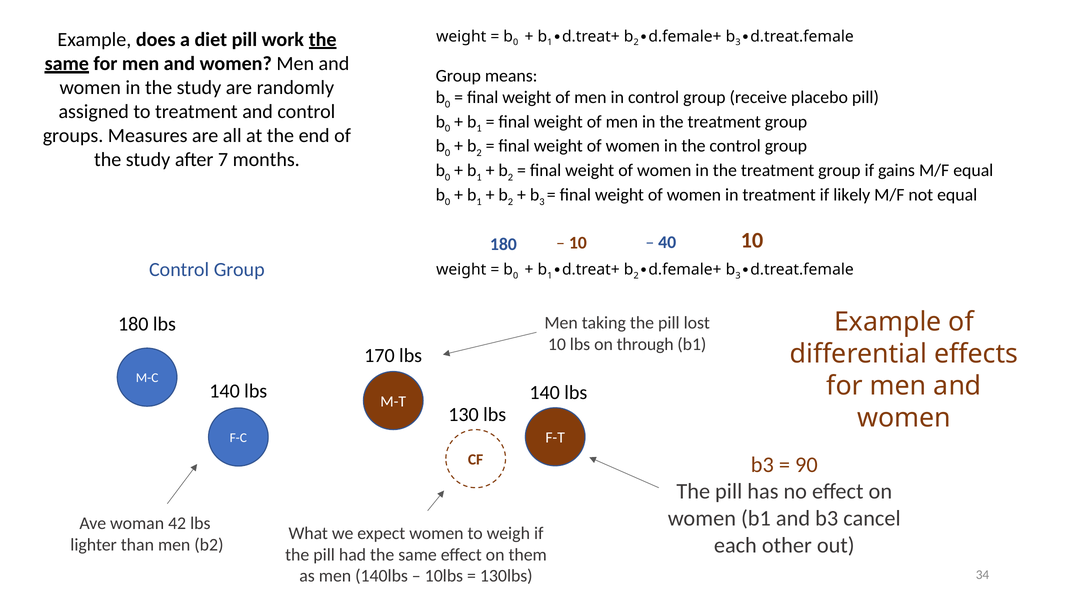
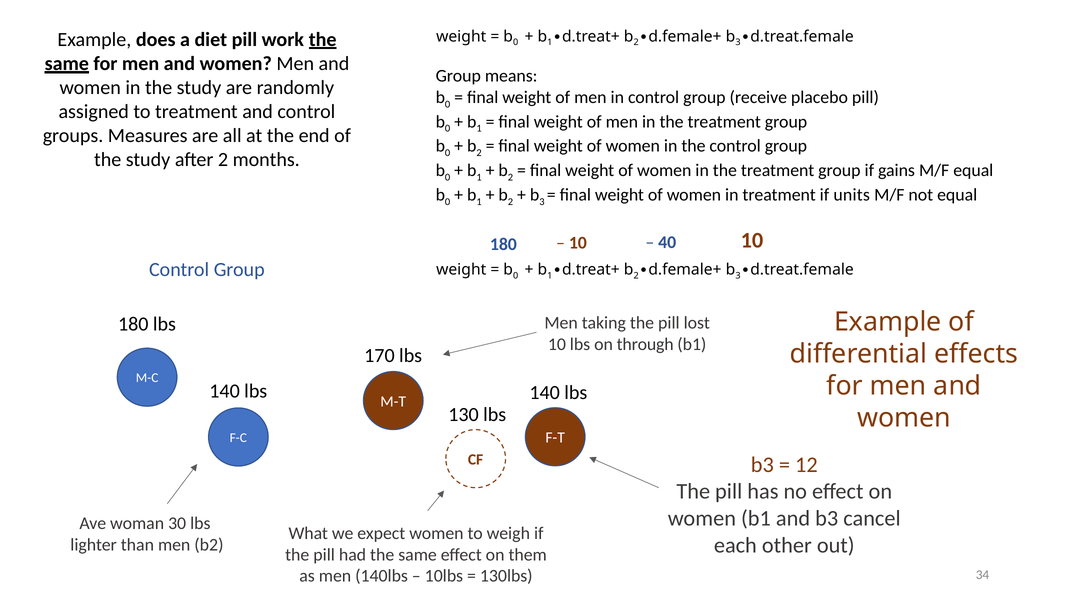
after 7: 7 -> 2
likely: likely -> units
90: 90 -> 12
42: 42 -> 30
